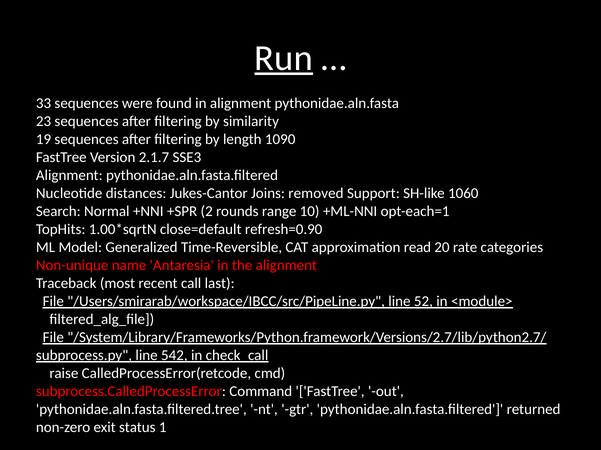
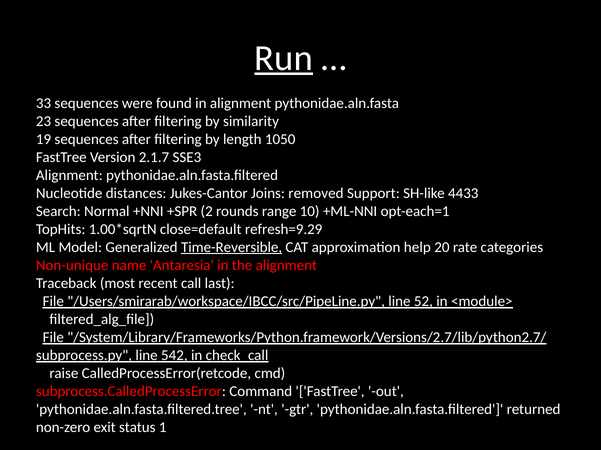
1090: 1090 -> 1050
1060: 1060 -> 4433
refresh=0.90: refresh=0.90 -> refresh=9.29
Time-Reversible underline: none -> present
read: read -> help
